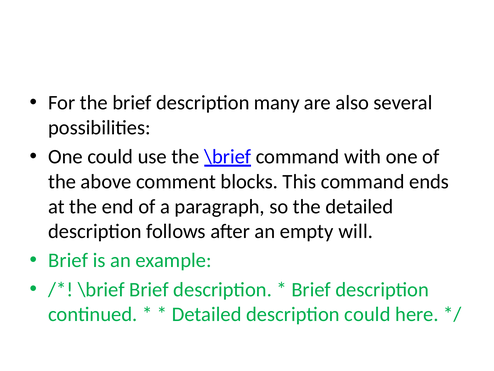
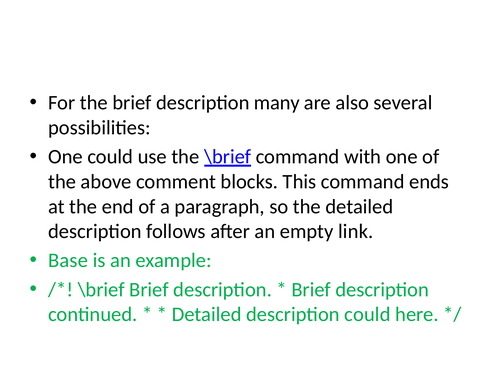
will: will -> link
Brief at (68, 260): Brief -> Base
